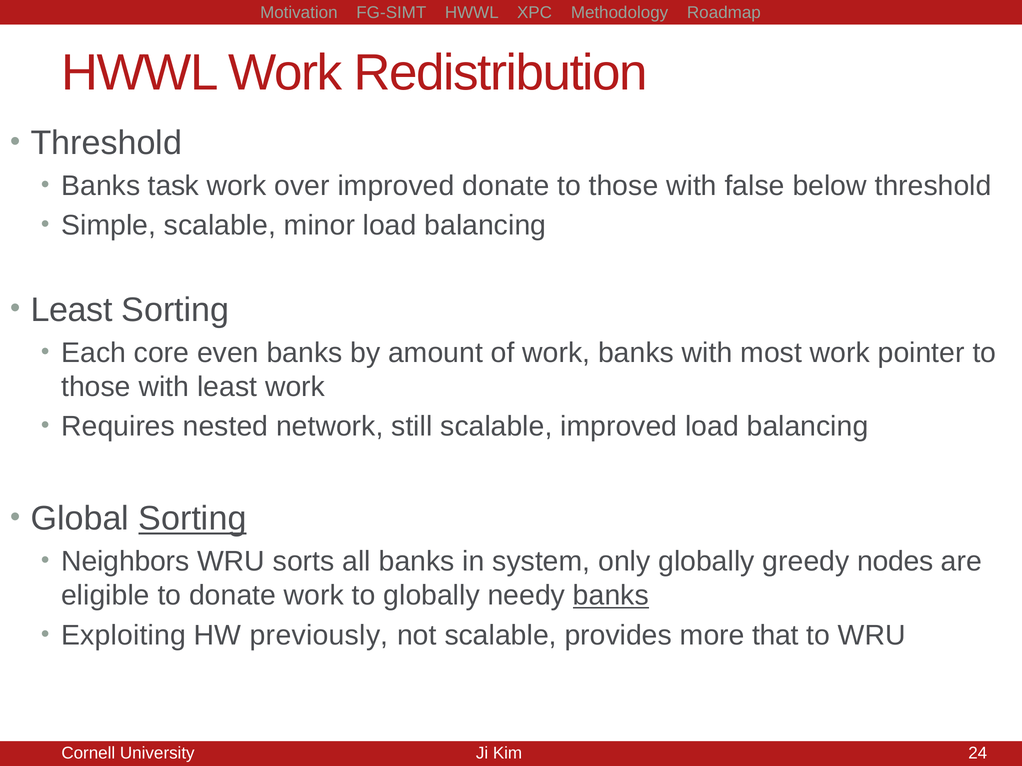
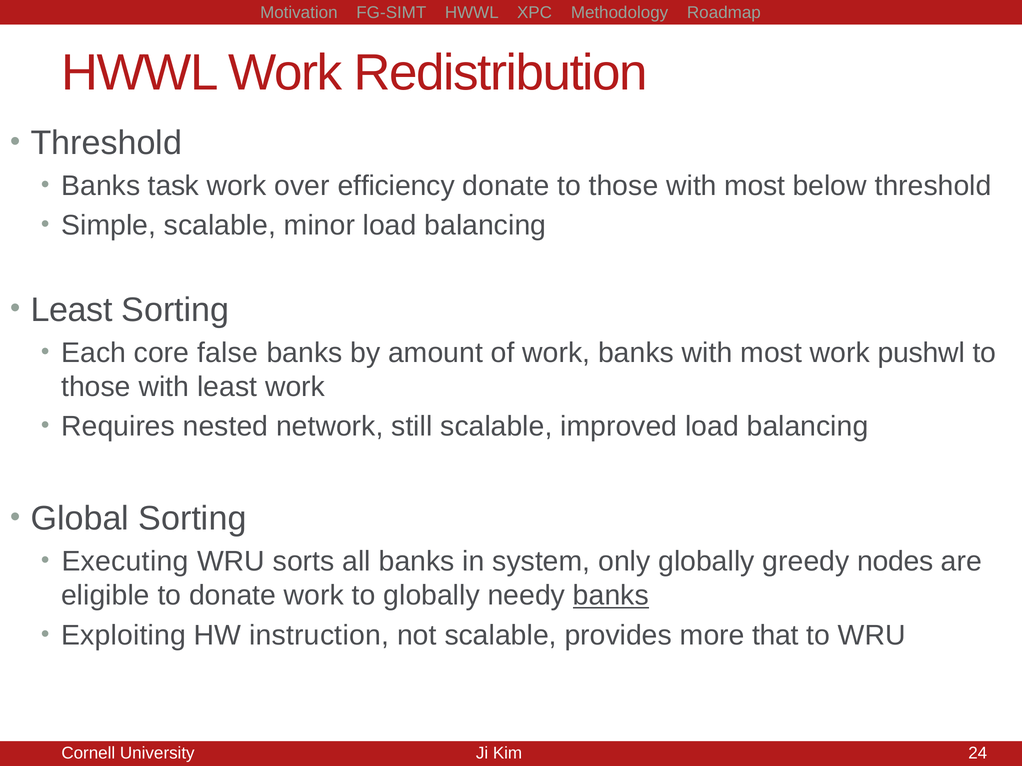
over improved: improved -> efficiency
those with false: false -> most
even: even -> false
pointer: pointer -> pushwl
Sorting at (192, 519) underline: present -> none
Neighbors: Neighbors -> Executing
previously: previously -> instruction
